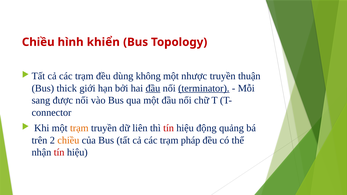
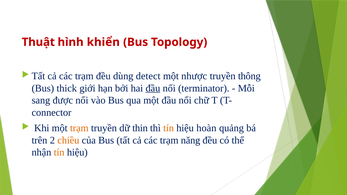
Chiều at (38, 42): Chiều -> Thuật
không: không -> detect
thuận: thuận -> thông
terminator underline: present -> none
liên: liên -> thin
tín at (169, 128) colour: red -> orange
động: động -> hoàn
pháp: pháp -> năng
tín at (59, 153) colour: red -> orange
